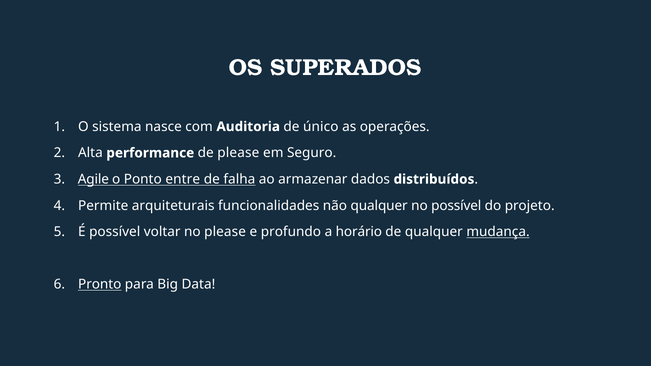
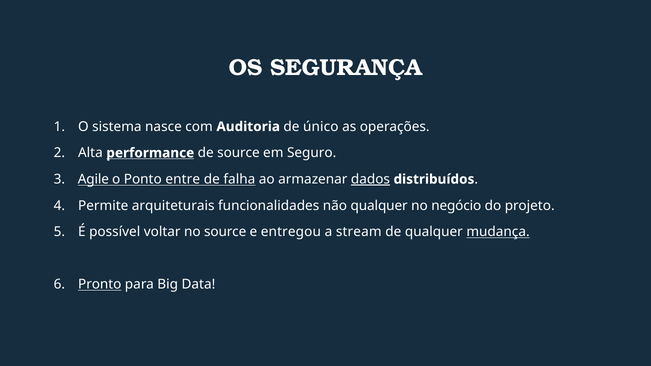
SUPERADOS: SUPERADOS -> SEGURANÇA
performance underline: none -> present
de please: please -> source
dados underline: none -> present
no possível: possível -> negócio
no please: please -> source
profundo: profundo -> entregou
horário: horário -> stream
